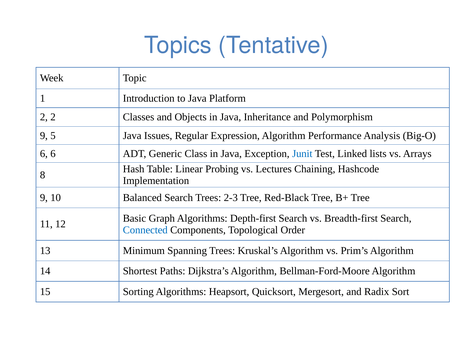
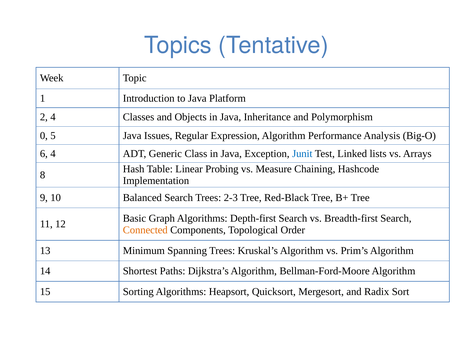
2 2: 2 -> 4
9 at (44, 135): 9 -> 0
6 6: 6 -> 4
Lectures: Lectures -> Measure
Connected colour: blue -> orange
